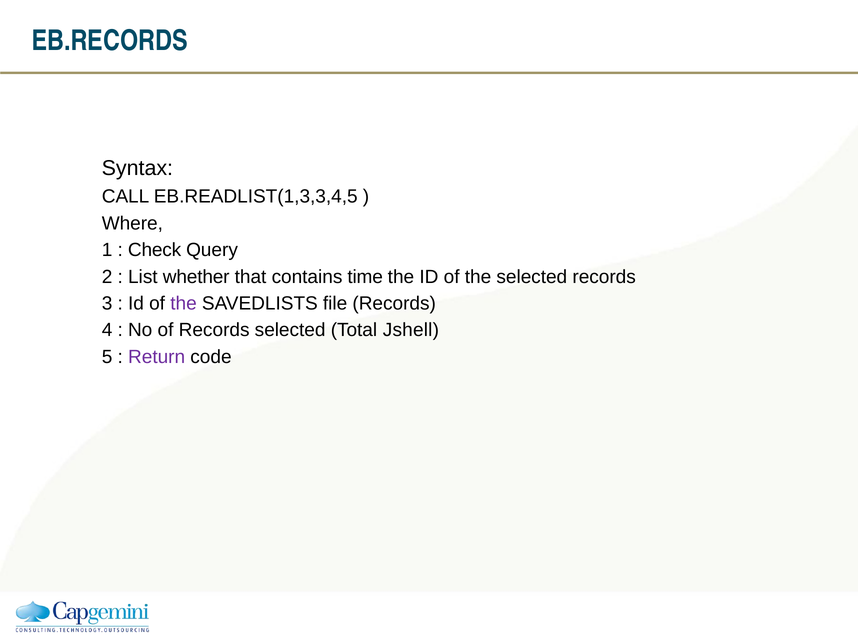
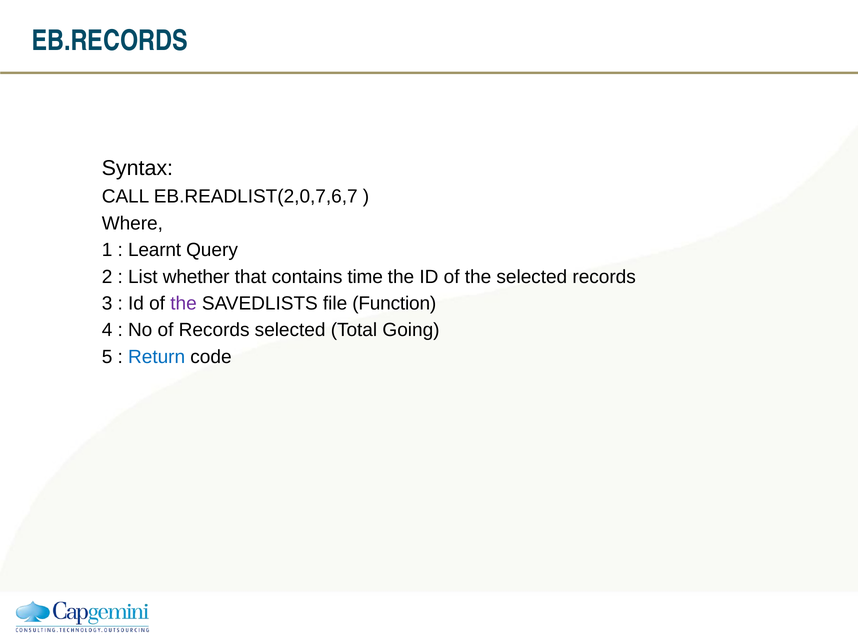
EB.READLIST(1,3,3,4,5: EB.READLIST(1,3,3,4,5 -> EB.READLIST(2,0,7,6,7
Check: Check -> Learnt
file Records: Records -> Function
Jshell: Jshell -> Going
Return colour: purple -> blue
